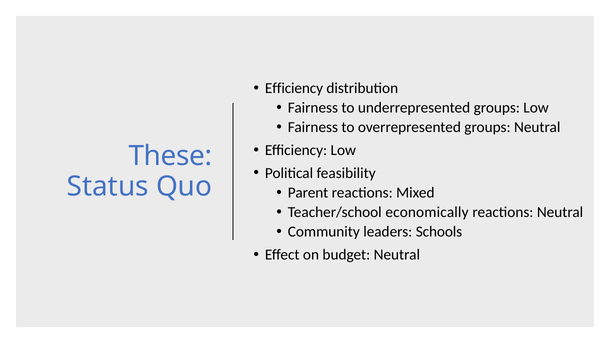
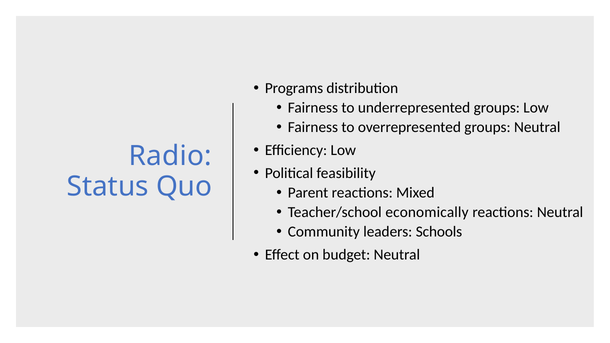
Efficiency at (294, 88): Efficiency -> Programs
These: These -> Radio
